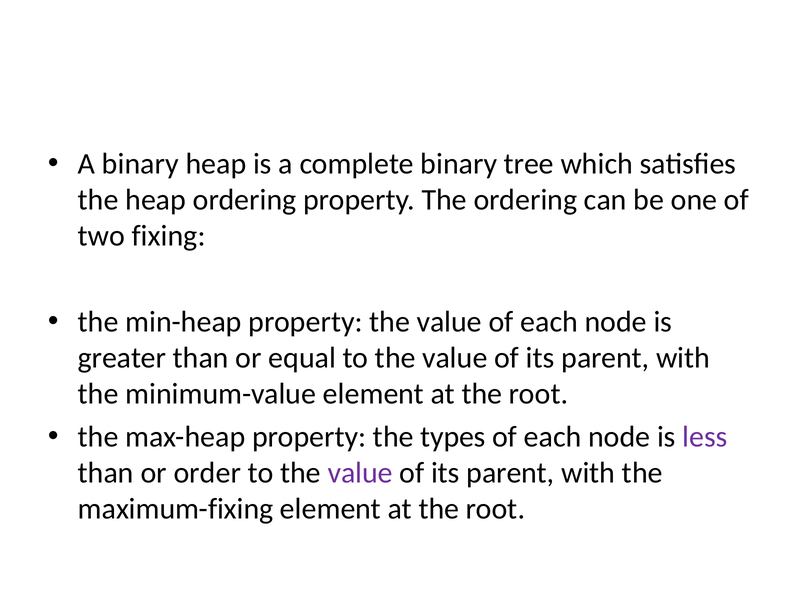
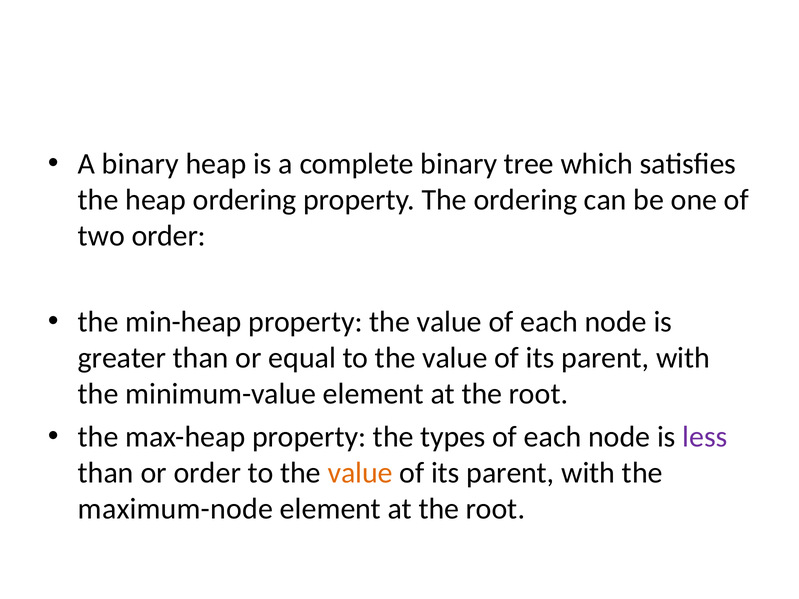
two fixing: fixing -> order
value at (360, 473) colour: purple -> orange
maximum-fixing: maximum-fixing -> maximum-node
